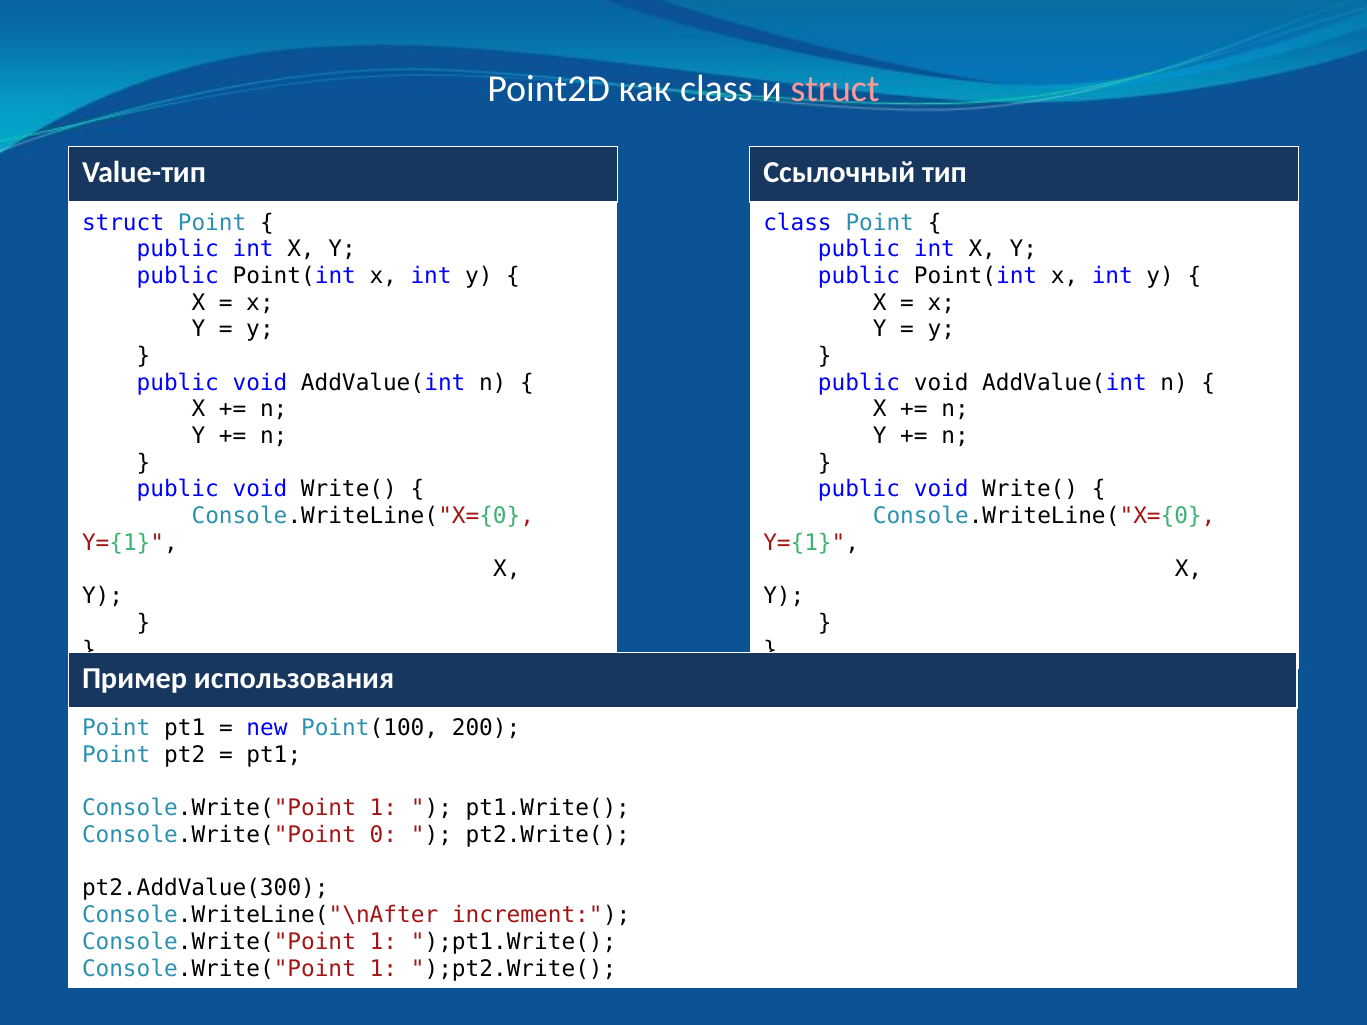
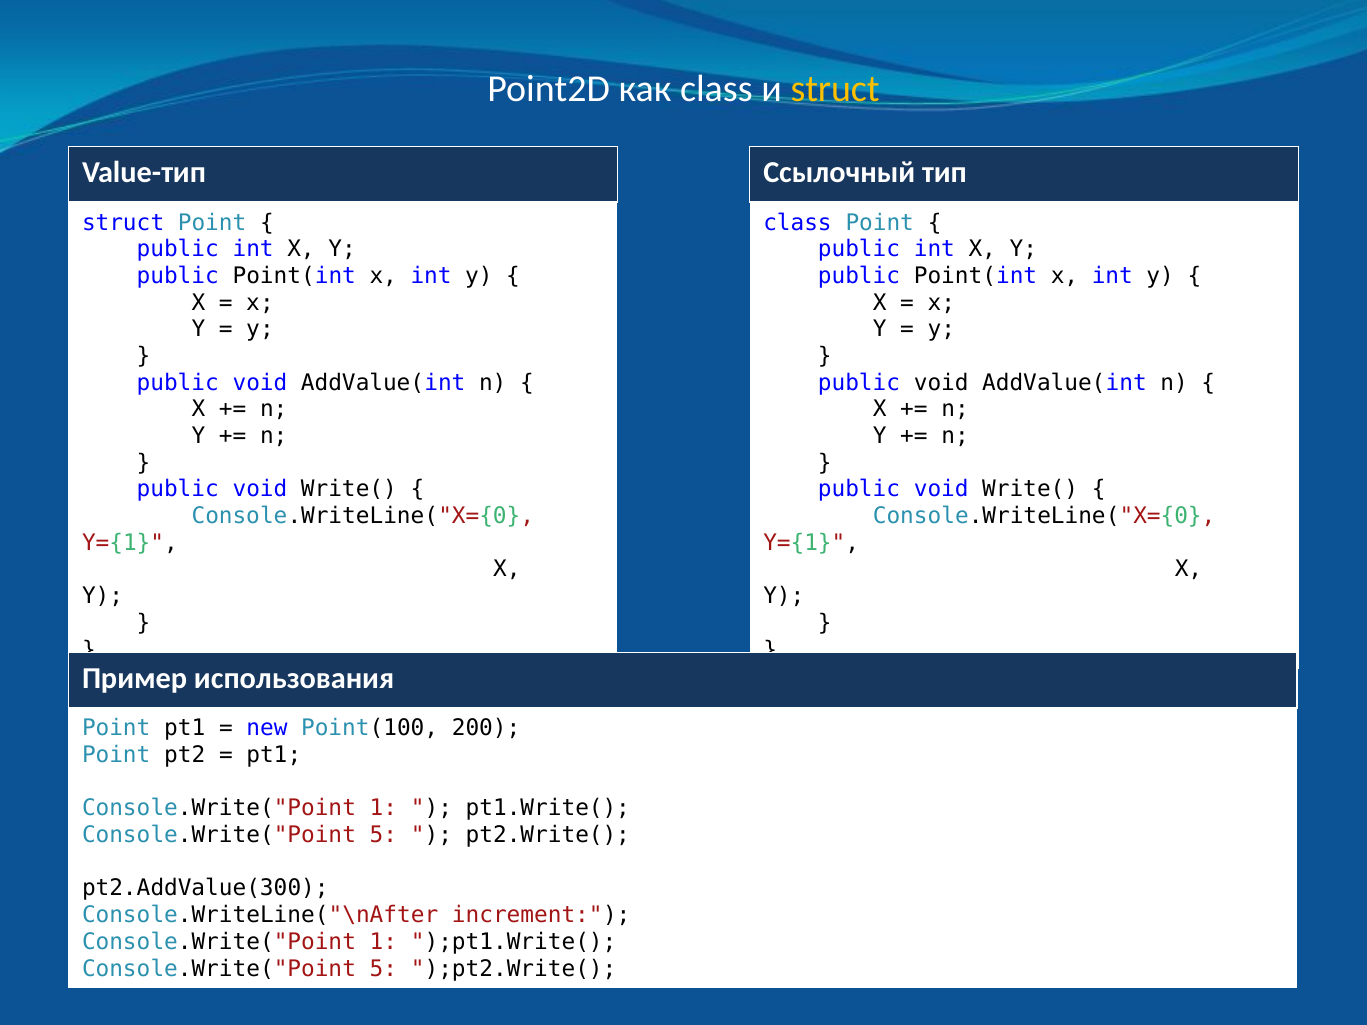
struct at (835, 89) colour: pink -> yellow
0 at (383, 835): 0 -> 5
1 at (383, 969): 1 -> 5
